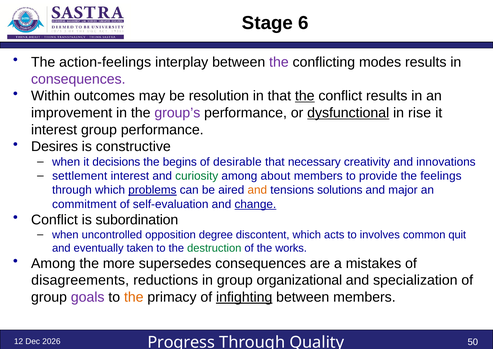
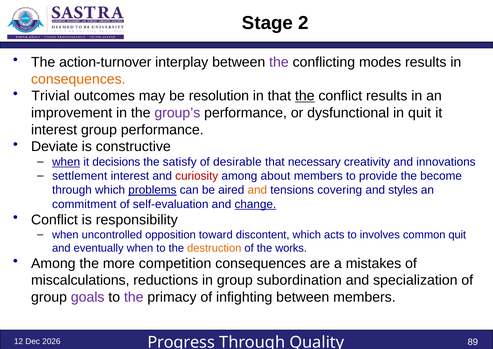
6: 6 -> 2
action-feelings: action-feelings -> action-turnover
consequences at (78, 79) colour: purple -> orange
Within: Within -> Trivial
dysfunctional underline: present -> none
in rise: rise -> quit
Desires: Desires -> Deviate
when at (66, 162) underline: none -> present
begins: begins -> satisfy
curiosity colour: green -> red
feelings: feelings -> become
solutions: solutions -> covering
major: major -> styles
subordination: subordination -> responsibility
degree: degree -> toward
eventually taken: taken -> when
destruction colour: green -> orange
supersedes: supersedes -> competition
disagreements: disagreements -> miscalculations
organizational: organizational -> subordination
the at (134, 297) colour: orange -> purple
infighting underline: present -> none
50: 50 -> 89
